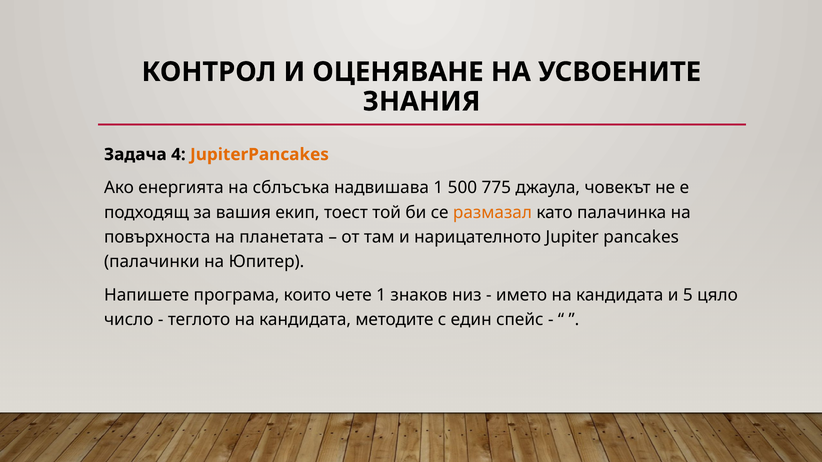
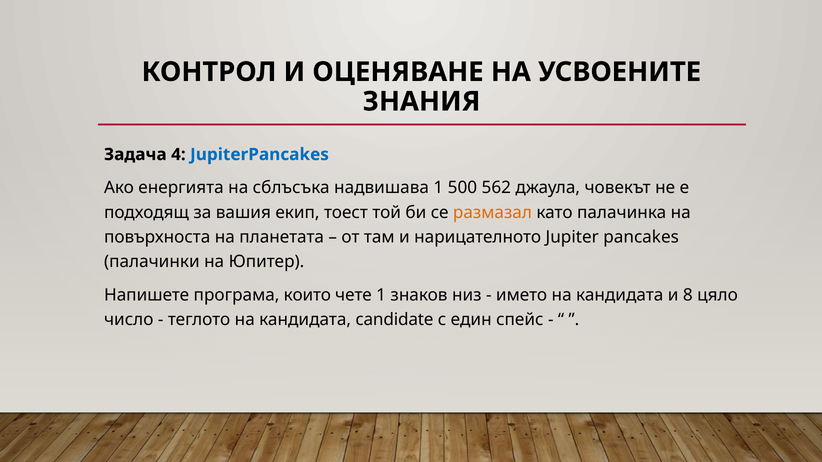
JupiterPancakes colour: orange -> blue
775: 775 -> 562
5: 5 -> 8
методите: методите -> candidate
